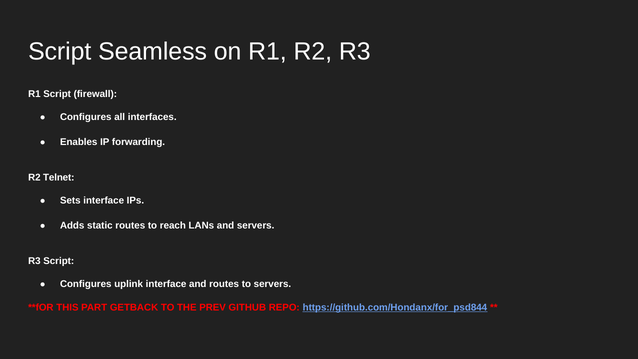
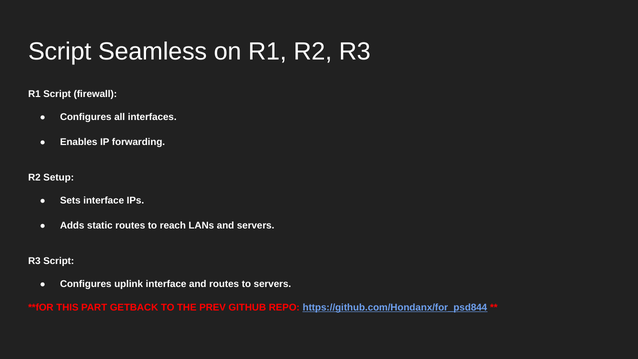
Telnet: Telnet -> Setup
